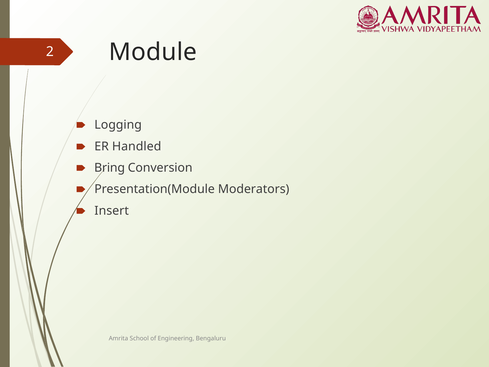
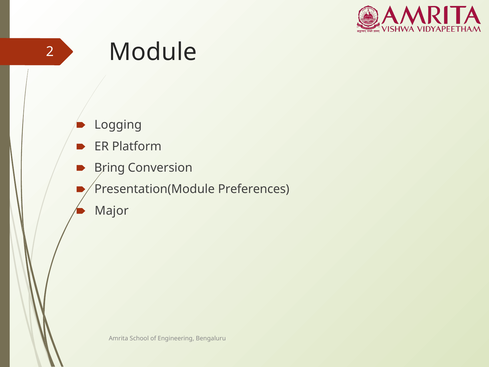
Handled: Handled -> Platform
Moderators: Moderators -> Preferences
Insert: Insert -> Major
